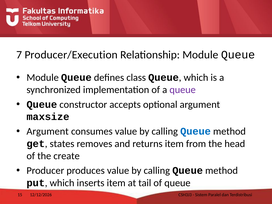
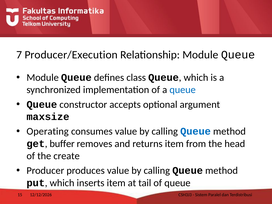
queue at (183, 90) colour: purple -> blue
Argument at (48, 131): Argument -> Operating
states: states -> buffer
